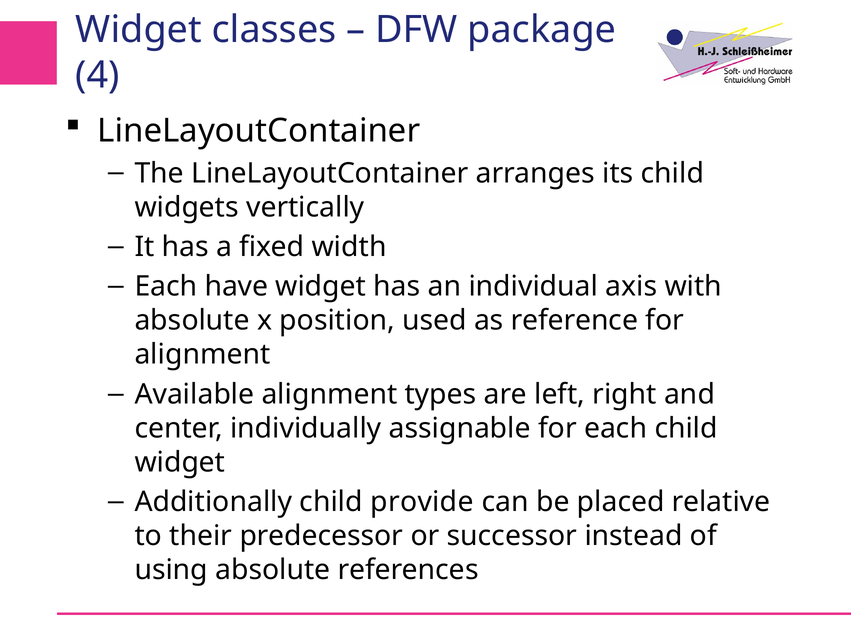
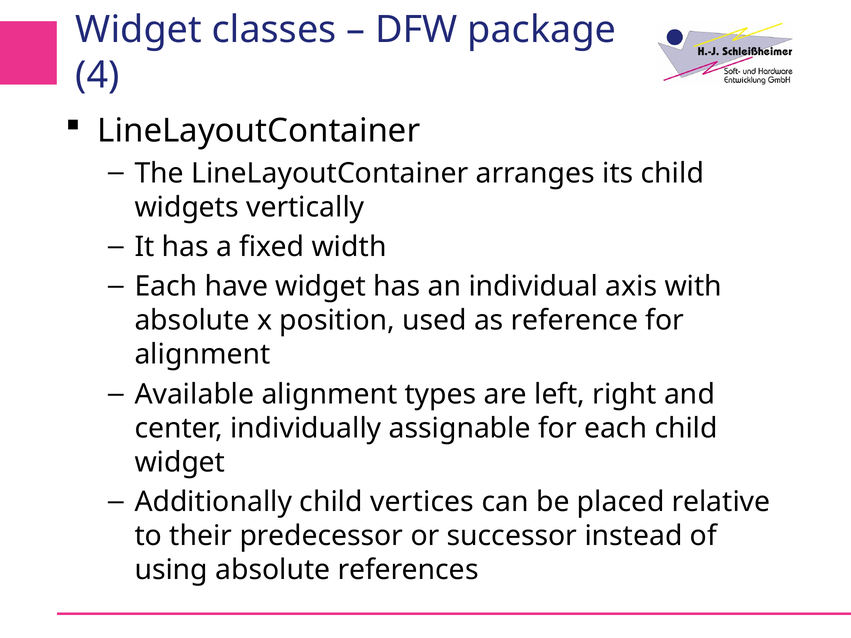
provide: provide -> vertices
